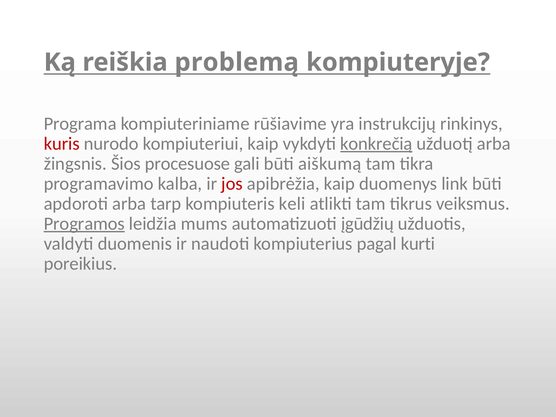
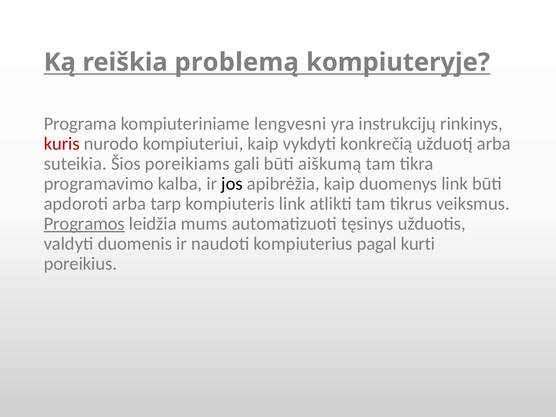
rūšiavime: rūšiavime -> lengvesni
konkrečią underline: present -> none
žingsnis: žingsnis -> suteikia
procesuose: procesuose -> poreikiams
jos colour: red -> black
kompiuteris keli: keli -> link
įgūdžių: įgūdžių -> tęsinys
